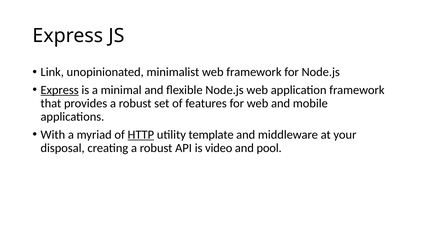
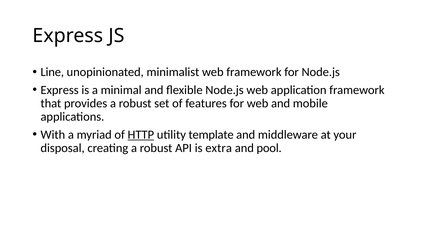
Link: Link -> Line
Express at (60, 90) underline: present -> none
video: video -> extra
